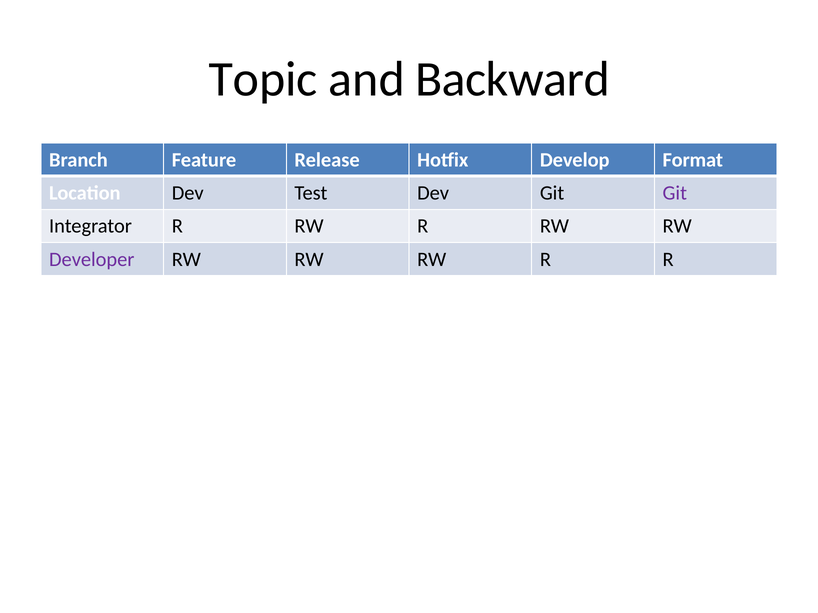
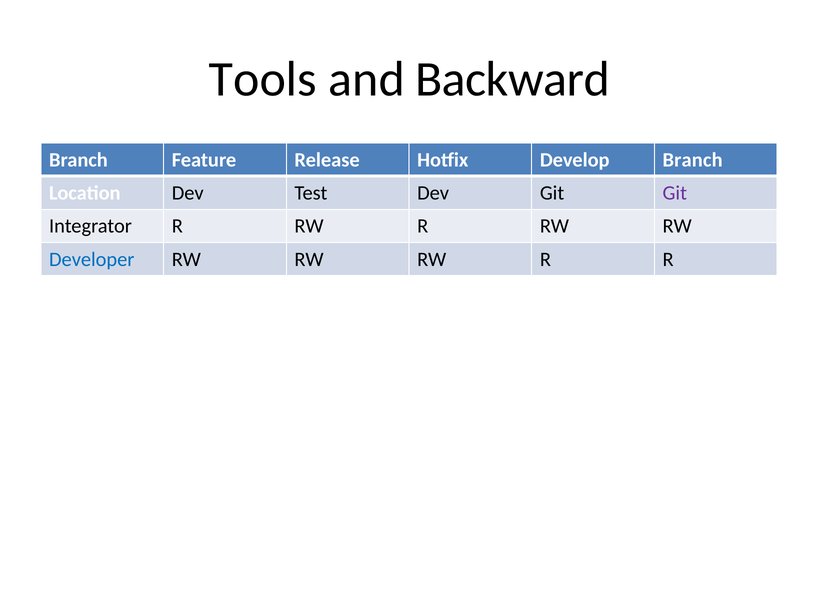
Topic: Topic -> Tools
Develop Format: Format -> Branch
Developer colour: purple -> blue
